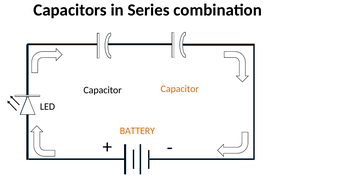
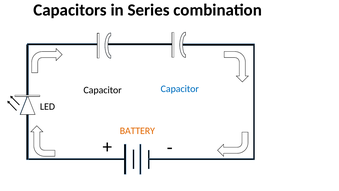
Capacitor at (180, 89) colour: orange -> blue
